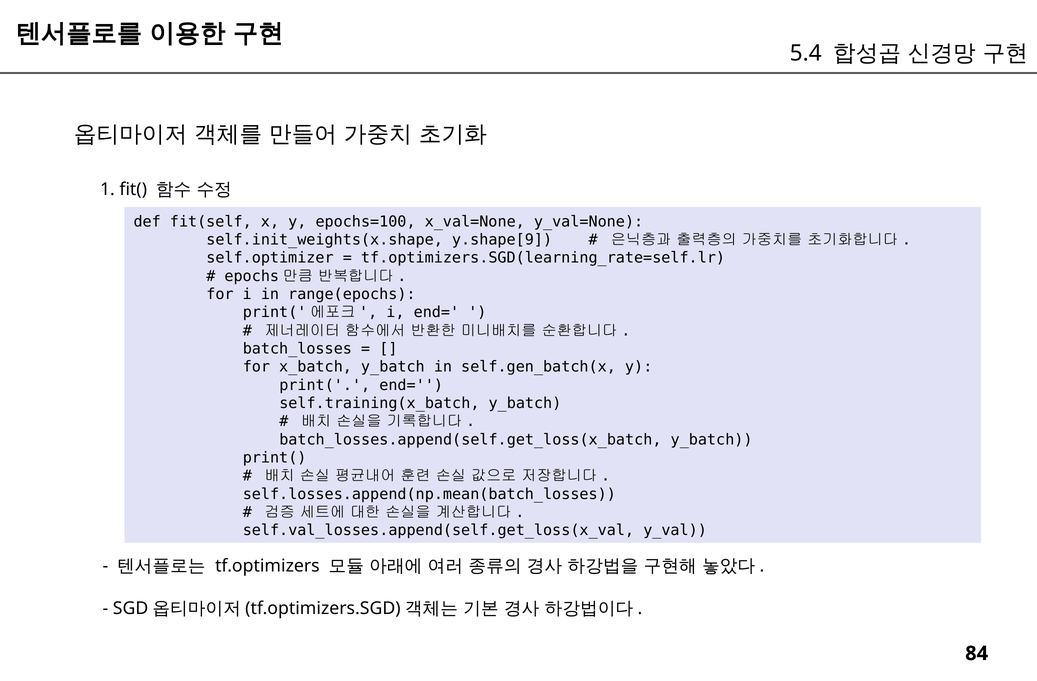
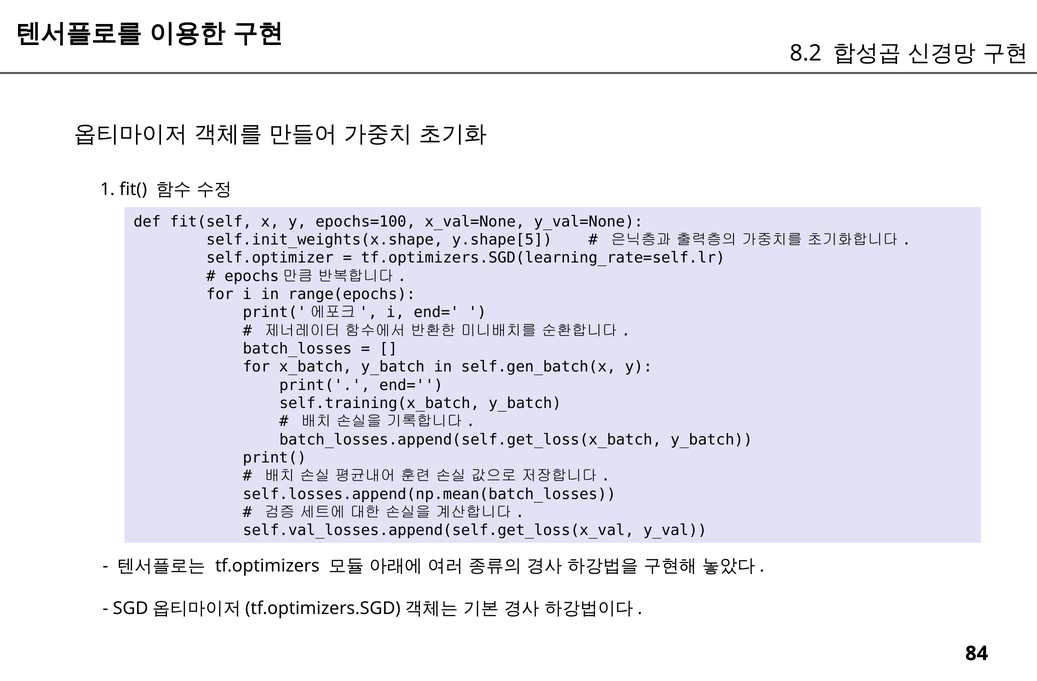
5.4: 5.4 -> 8.2
y.shape[9: y.shape[9 -> y.shape[5
